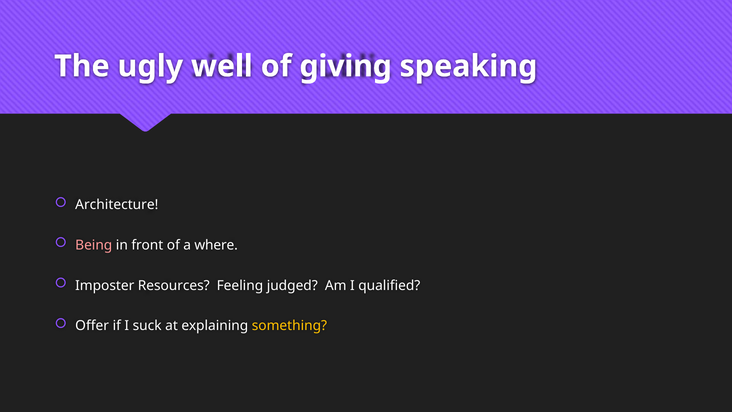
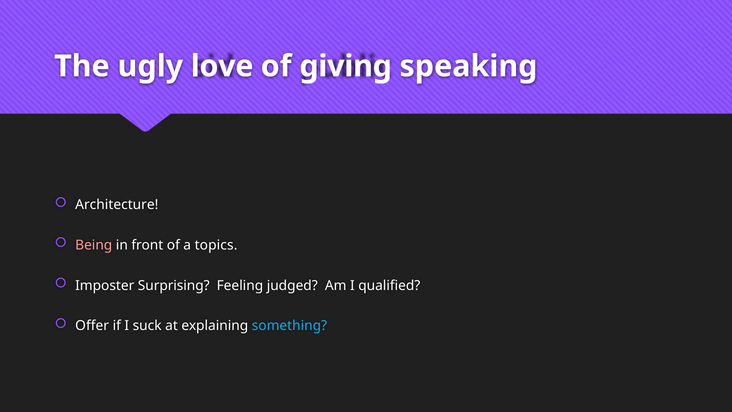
well: well -> love
where: where -> topics
Resources: Resources -> Surprising
something colour: yellow -> light blue
